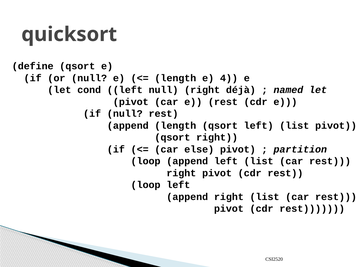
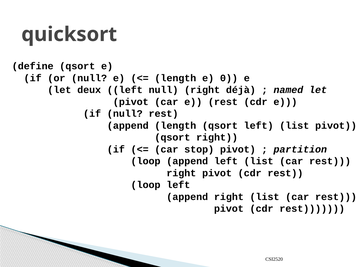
4: 4 -> 0
cond: cond -> deux
else: else -> stop
